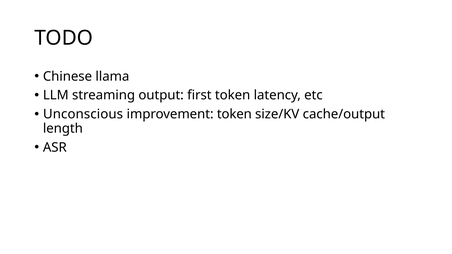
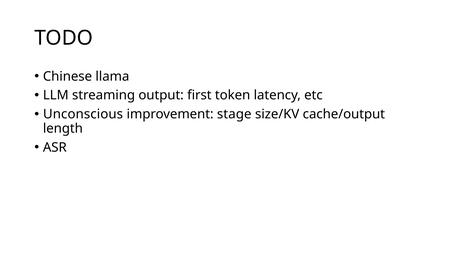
improvement token: token -> stage
